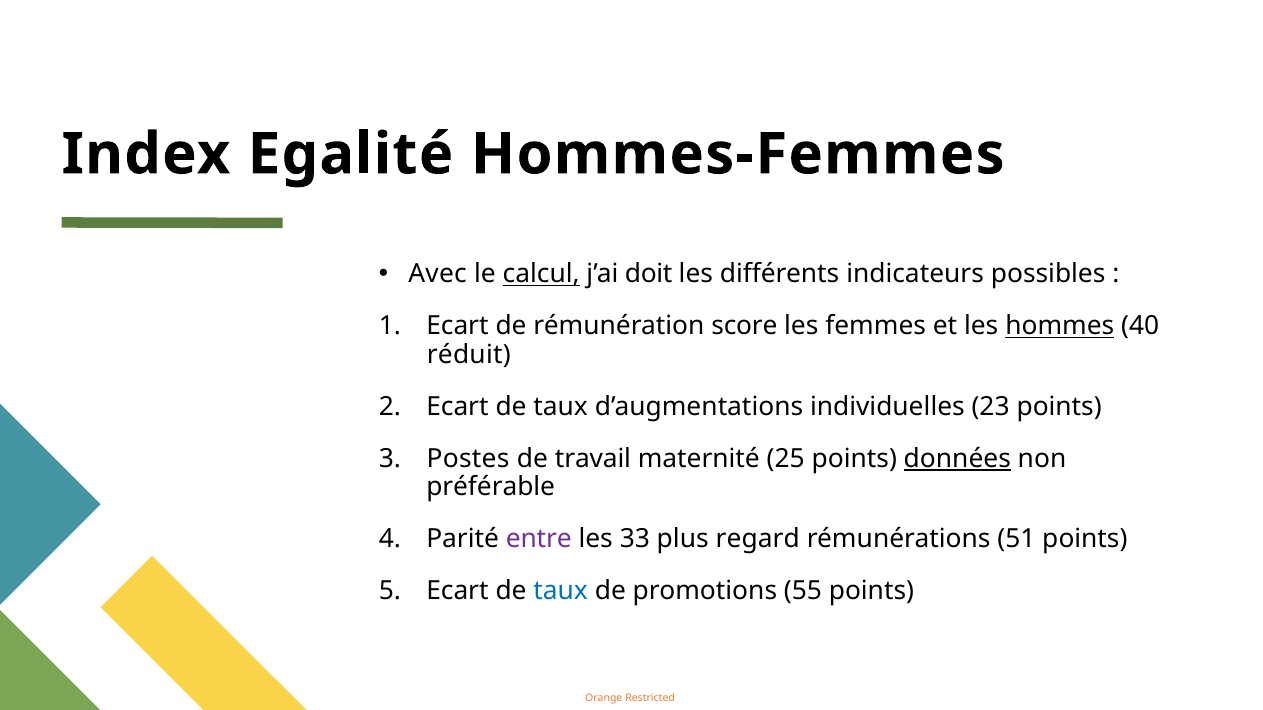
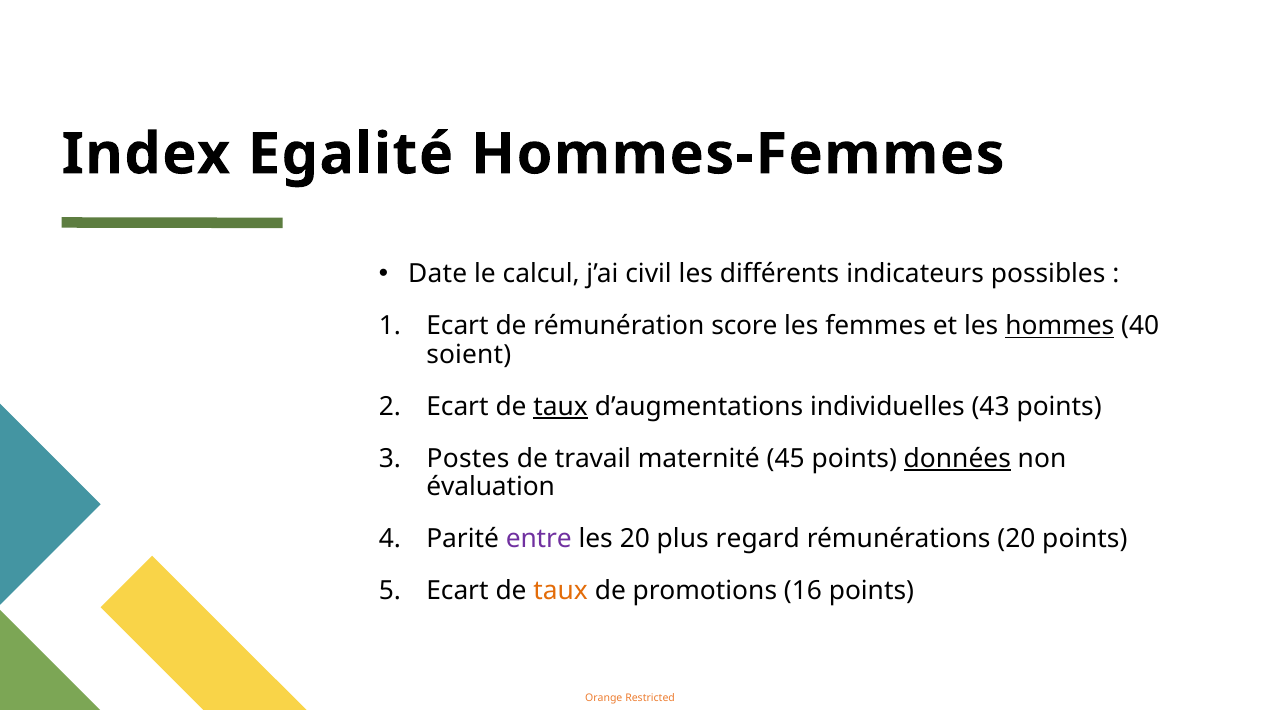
Avec: Avec -> Date
calcul underline: present -> none
doit: doit -> civil
réduit: réduit -> soient
taux at (561, 407) underline: none -> present
23: 23 -> 43
25: 25 -> 45
préférable: préférable -> évaluation
les 33: 33 -> 20
rémunérations 51: 51 -> 20
taux at (561, 591) colour: blue -> orange
55: 55 -> 16
